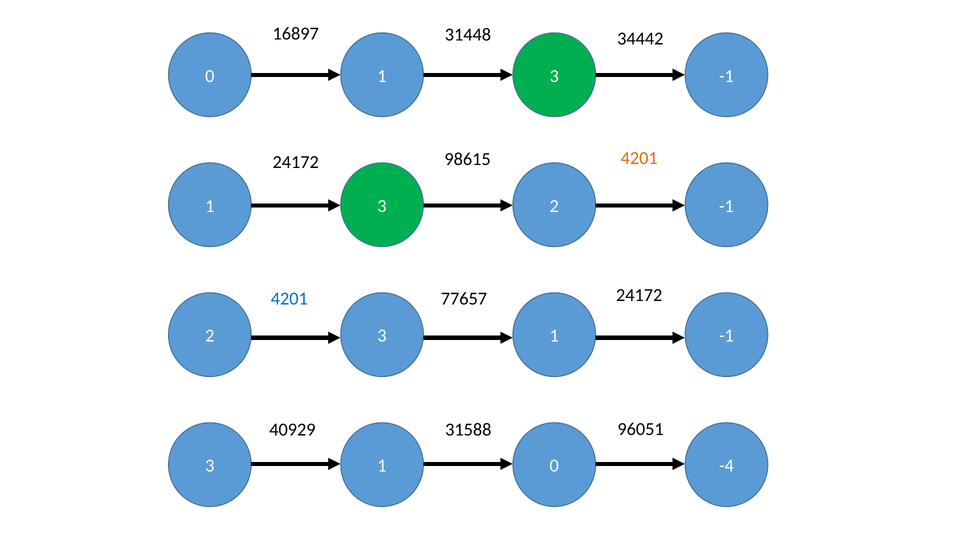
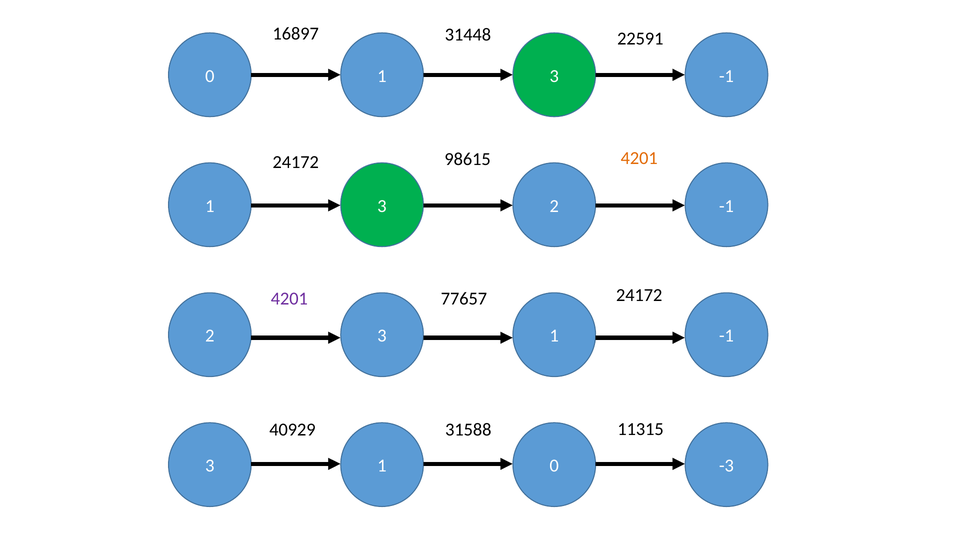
34442: 34442 -> 22591
4201 at (289, 299) colour: blue -> purple
96051: 96051 -> 11315
-4: -4 -> -3
